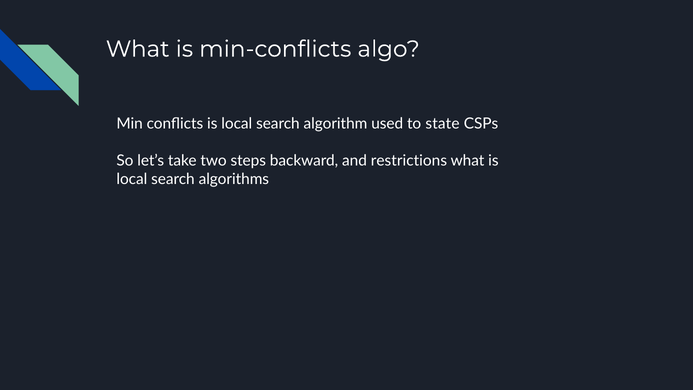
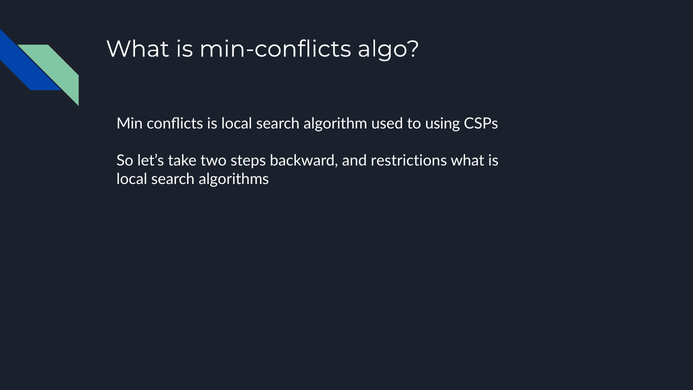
state: state -> using
